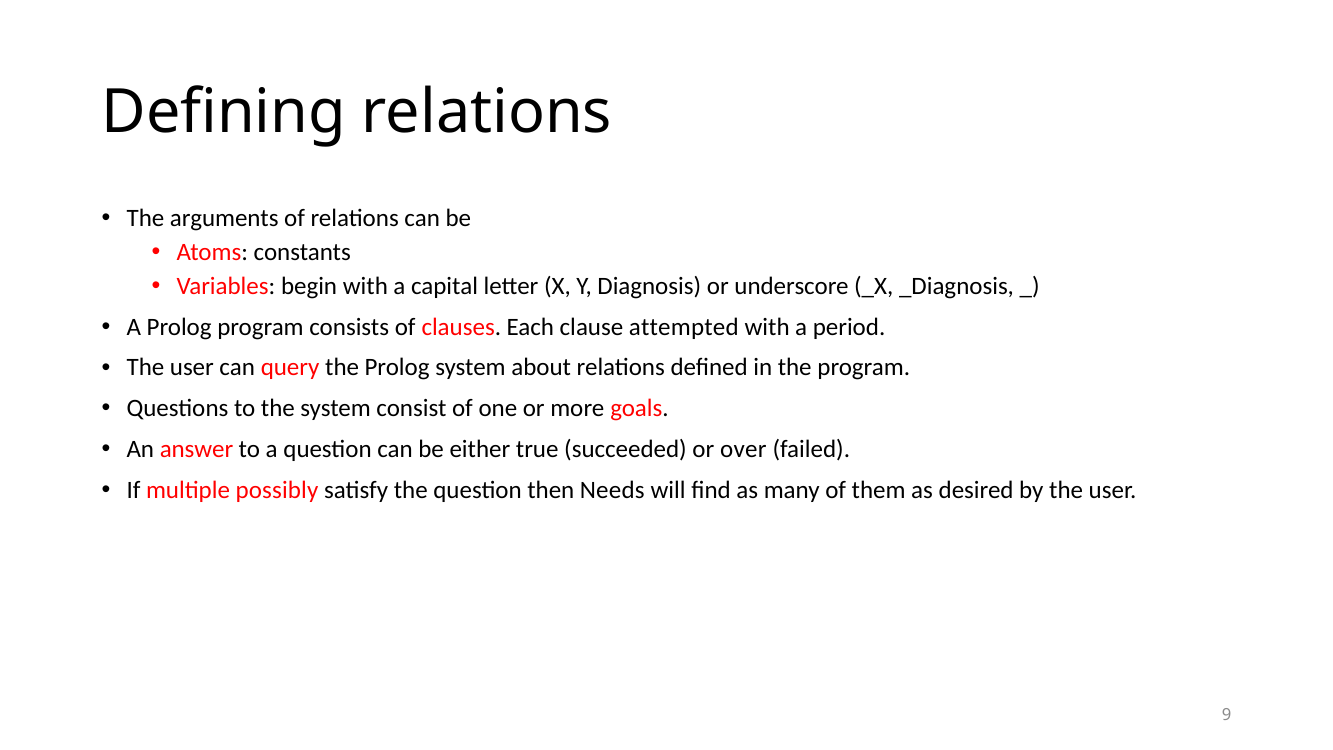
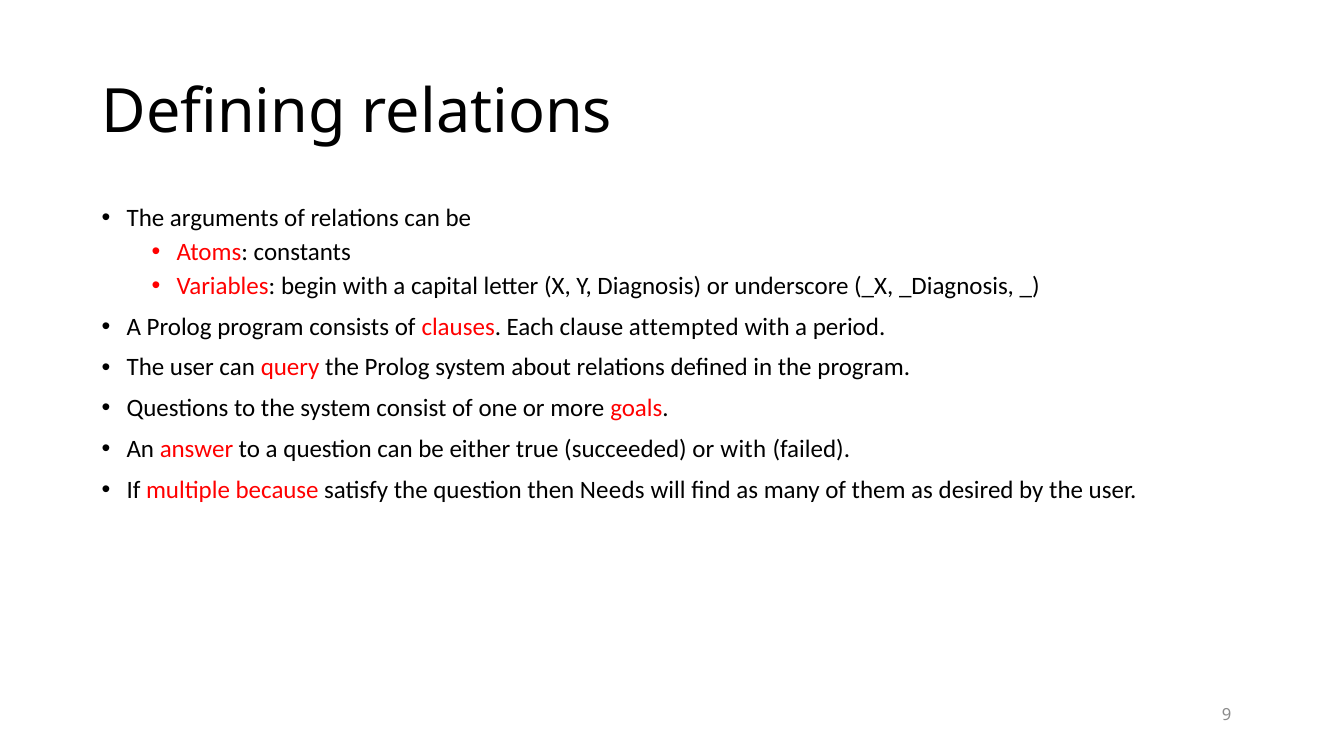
or over: over -> with
possibly: possibly -> because
